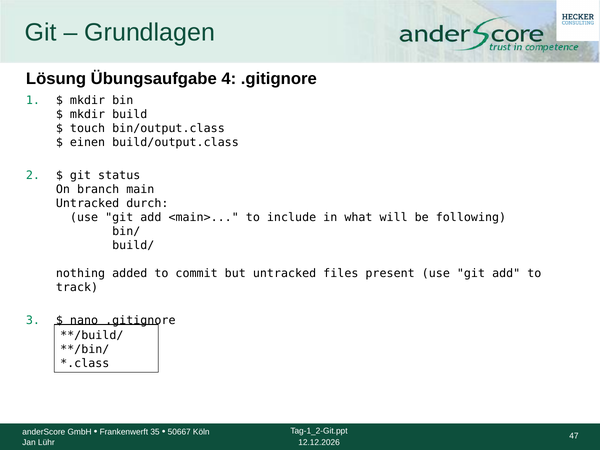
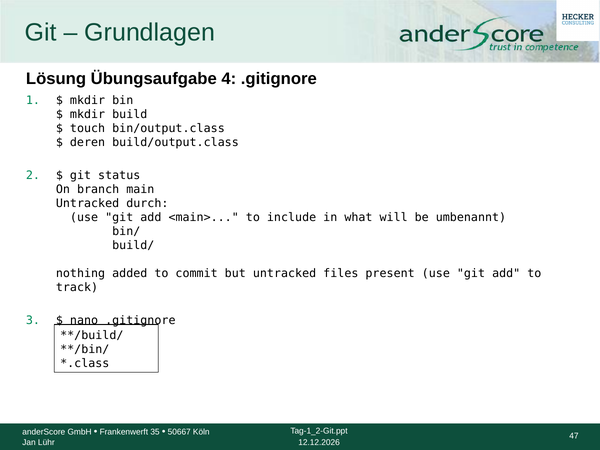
einen: einen -> deren
following: following -> umbenannt
